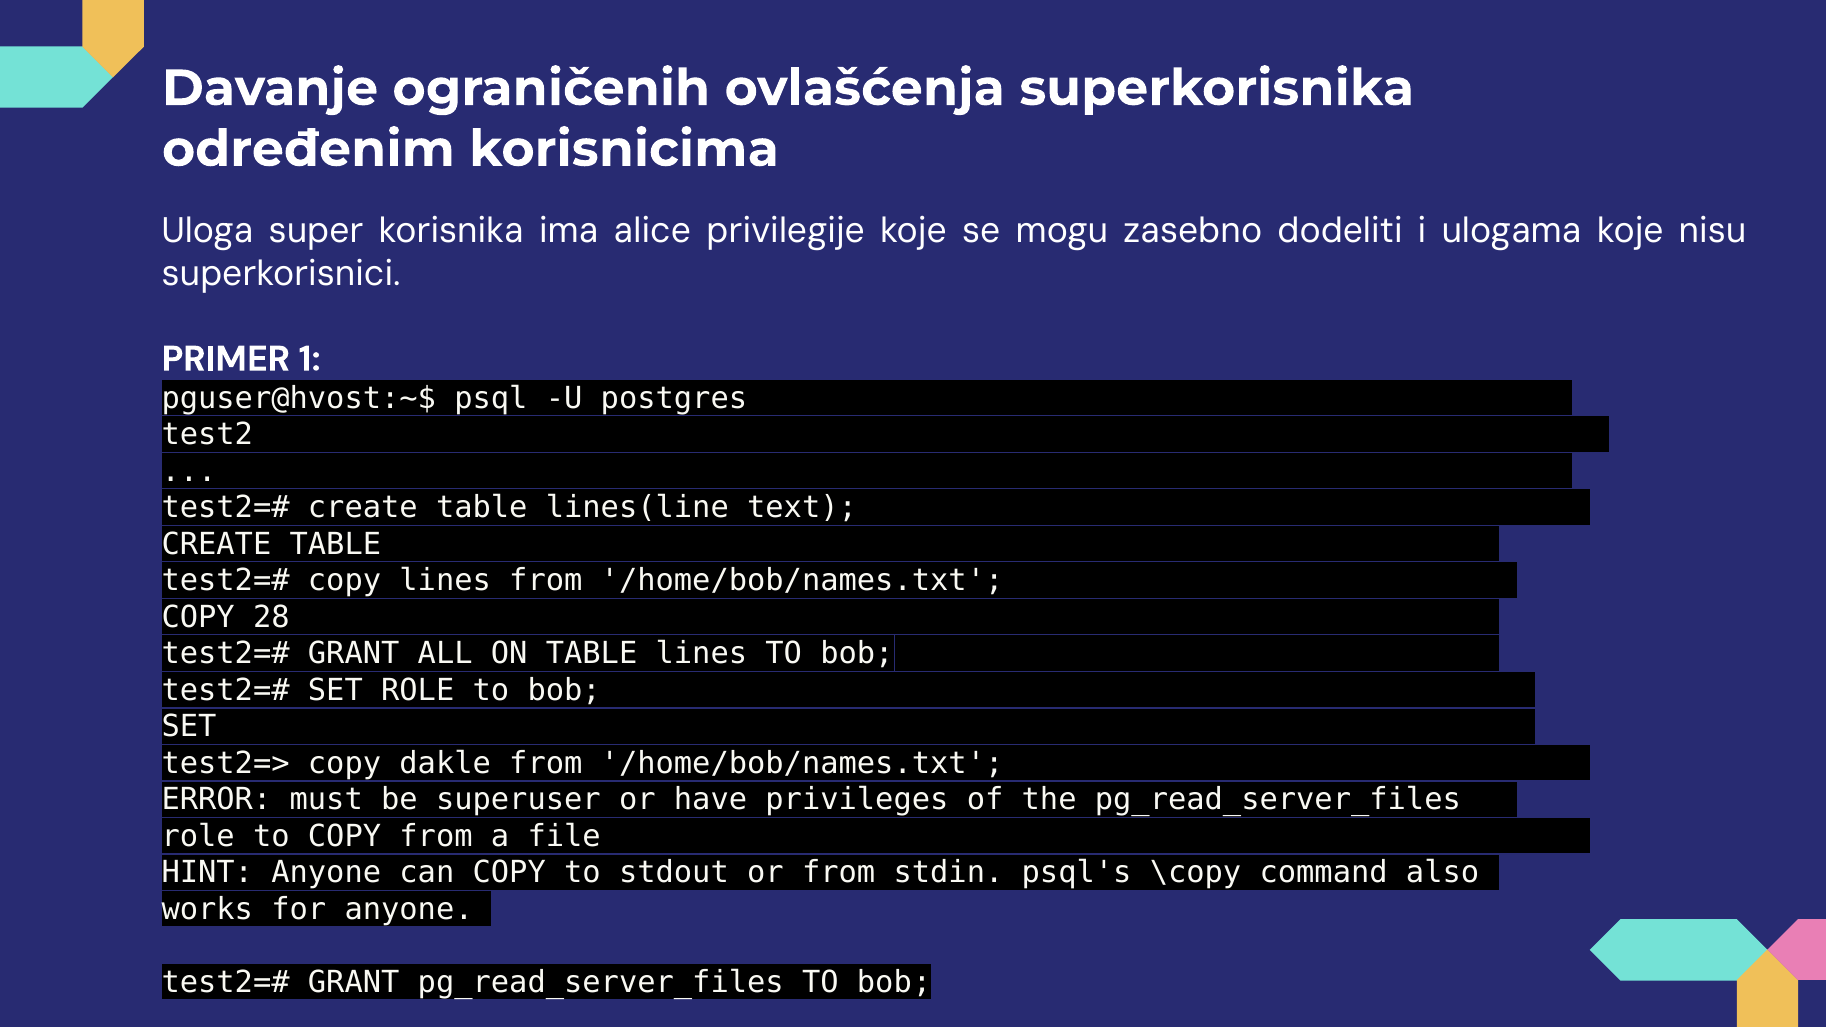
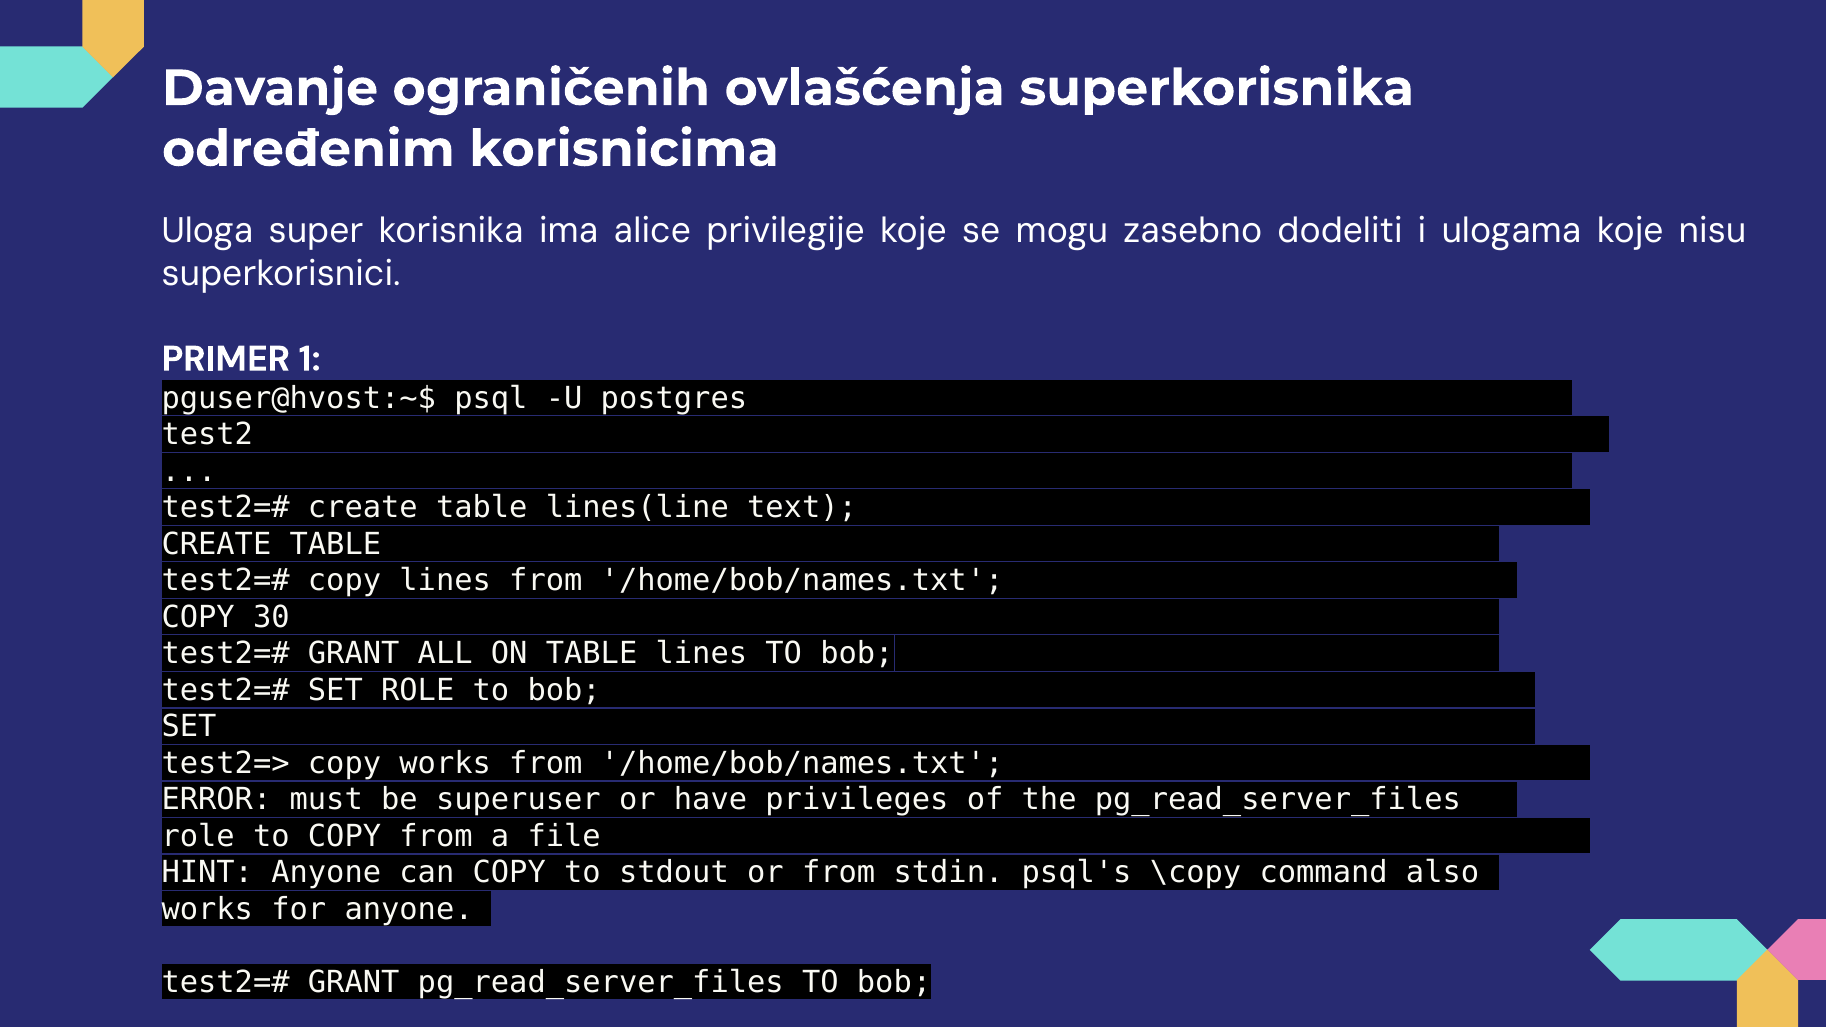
28: 28 -> 30
copy dakle: dakle -> works
